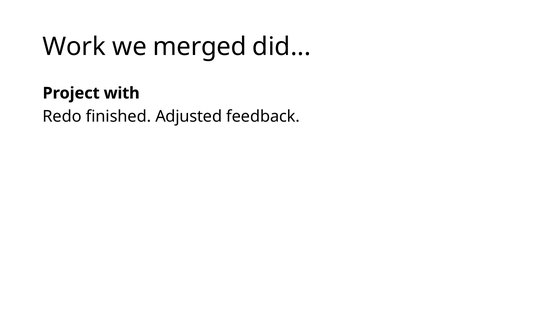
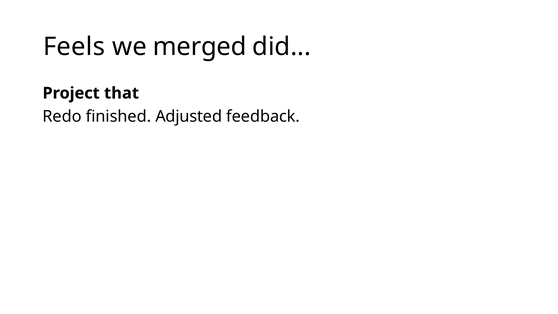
Work: Work -> Feels
with: with -> that
